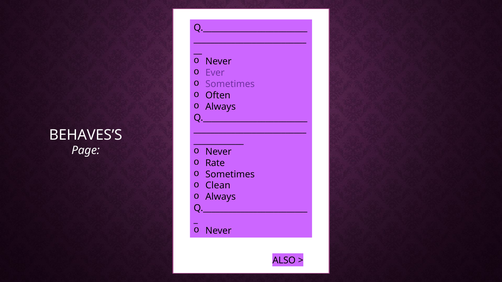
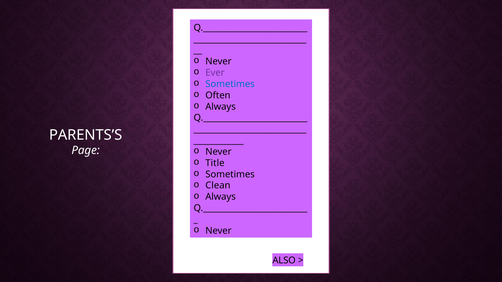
Sometimes at (230, 84) colour: purple -> blue
BEHAVES’S: BEHAVES’S -> PARENTS’S
Rate: Rate -> Title
